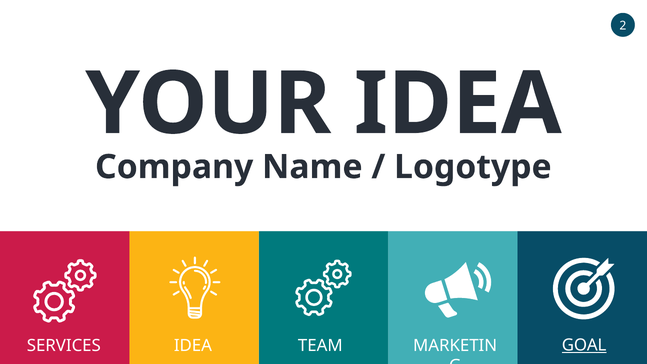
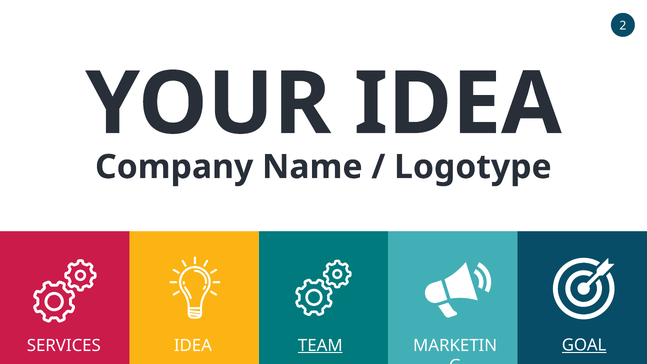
TEAM underline: none -> present
